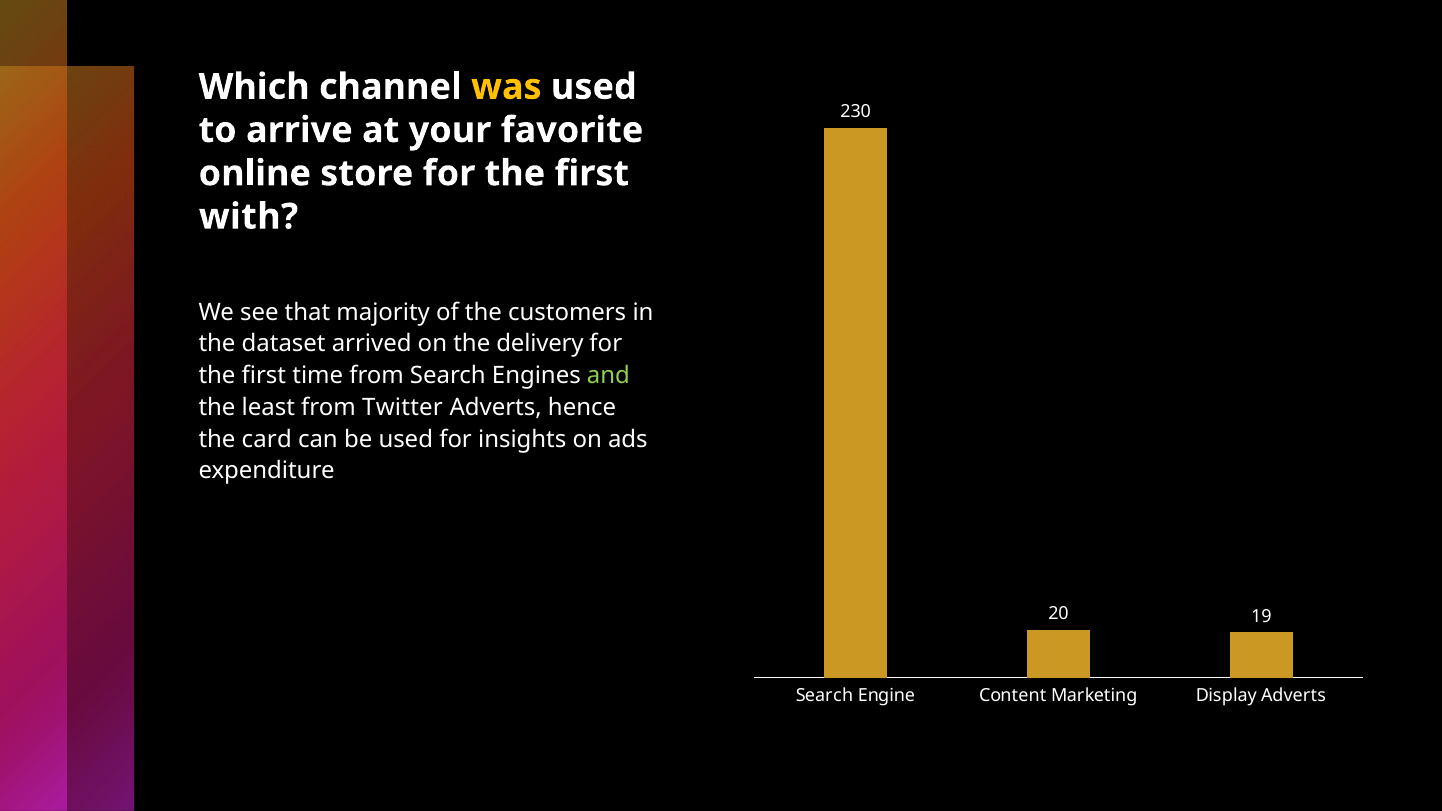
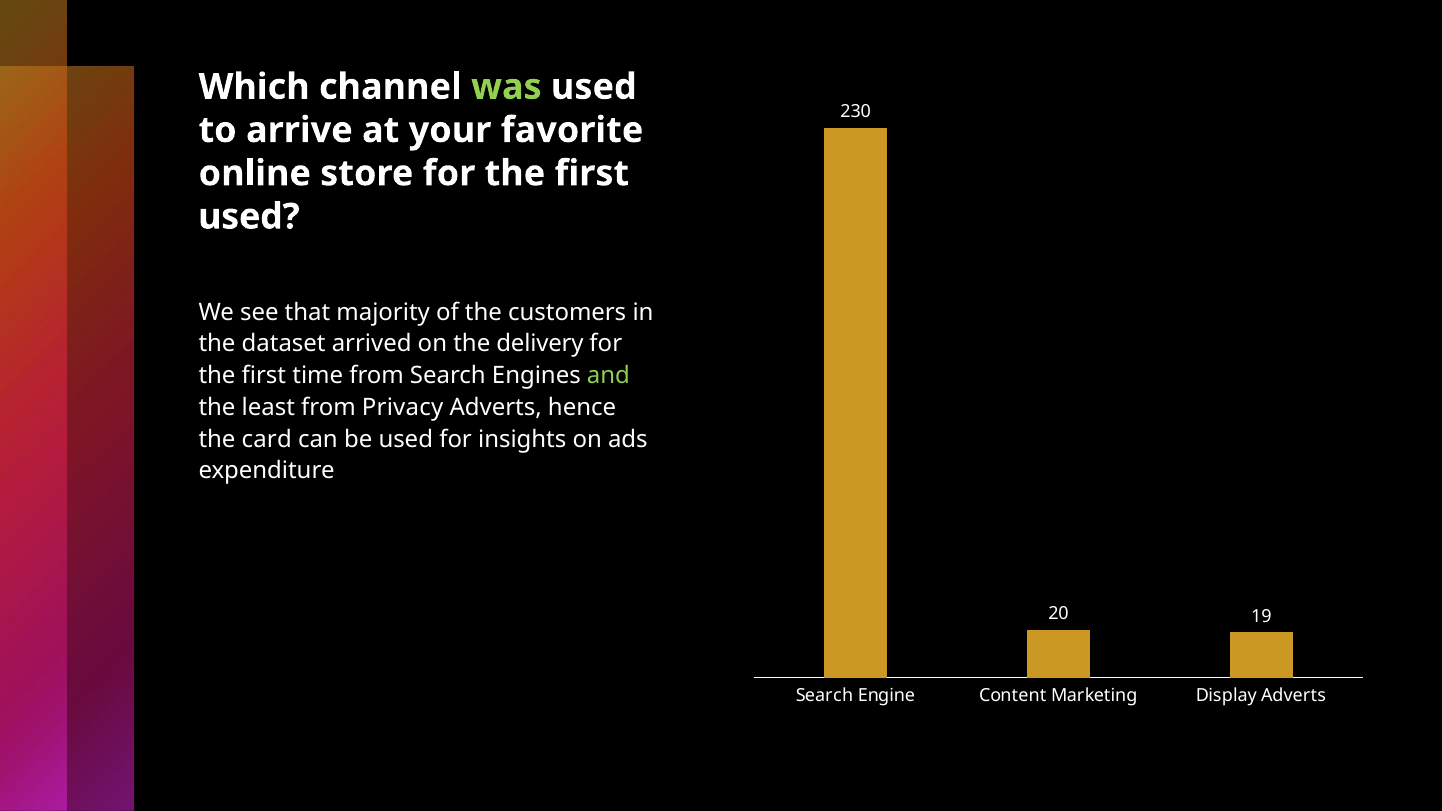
was colour: yellow -> light green
with at (249, 217): with -> used
Twitter: Twitter -> Privacy
